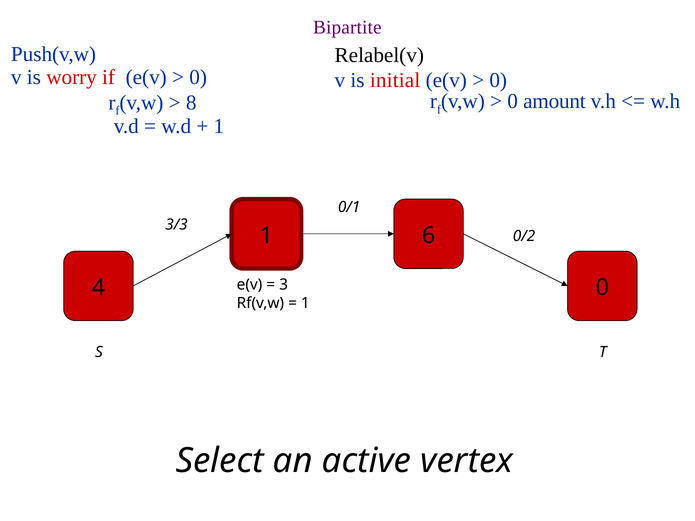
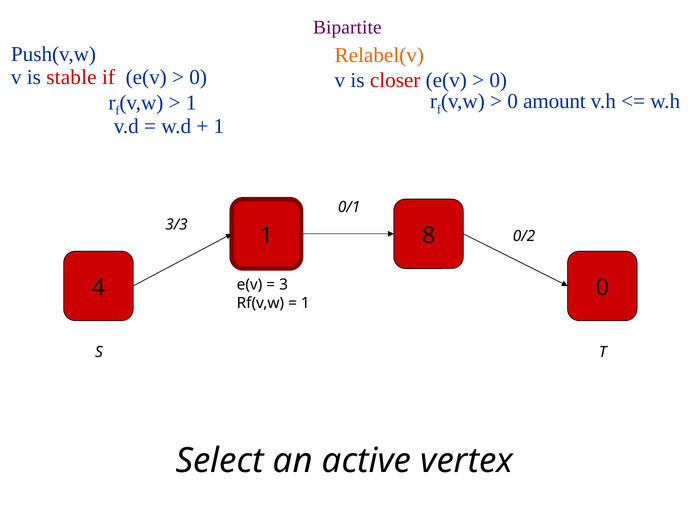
Relabel(v colour: black -> orange
worry: worry -> stable
initial: initial -> closer
8 at (191, 103): 8 -> 1
6: 6 -> 8
